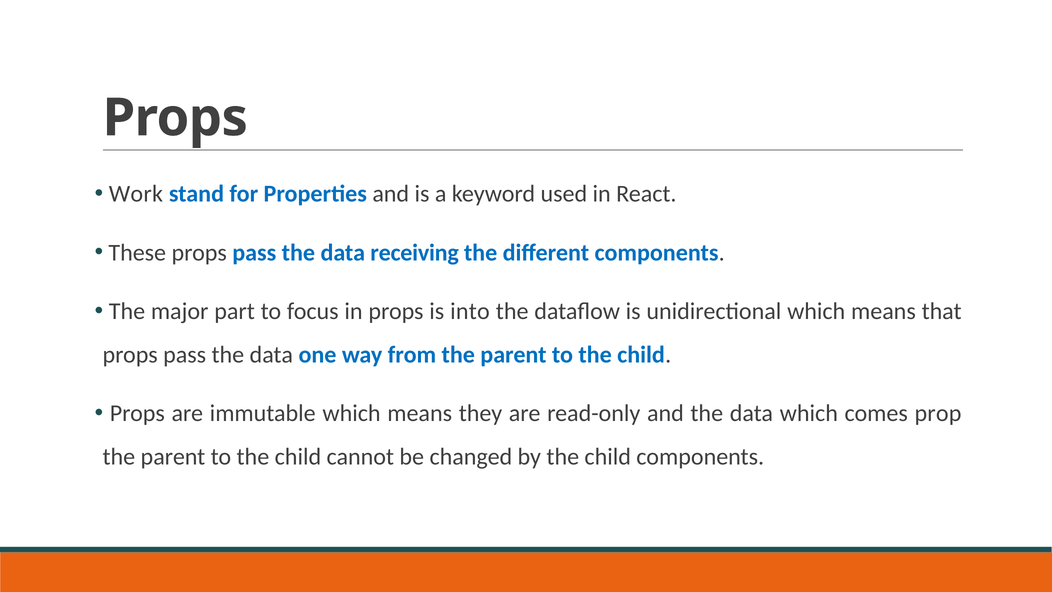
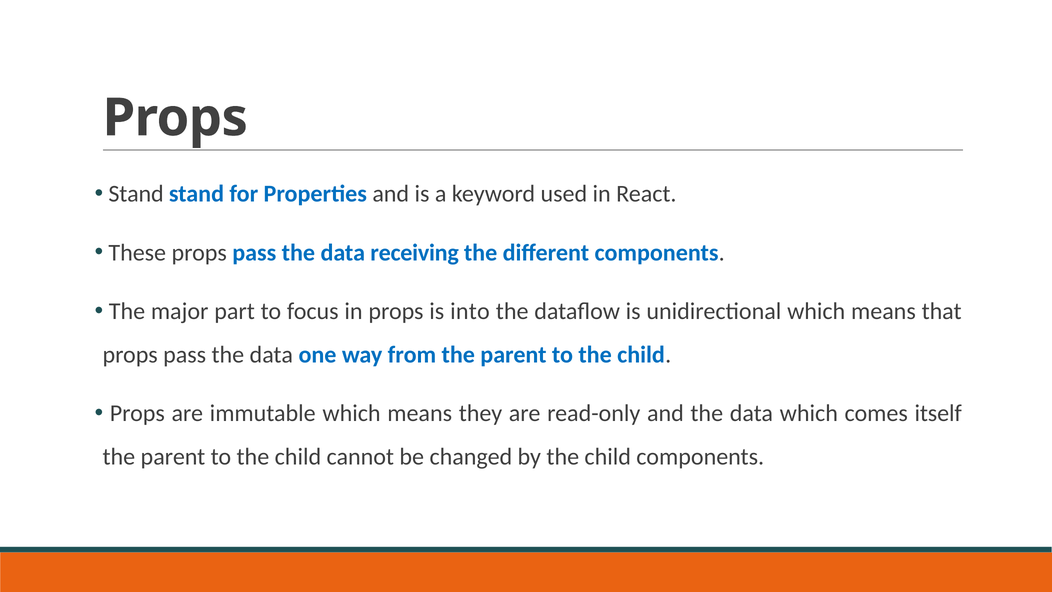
Work at (136, 194): Work -> Stand
prop: prop -> itself
